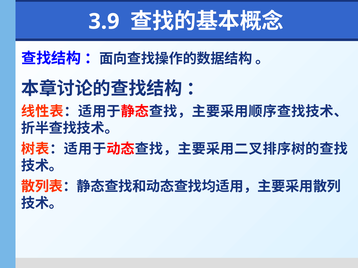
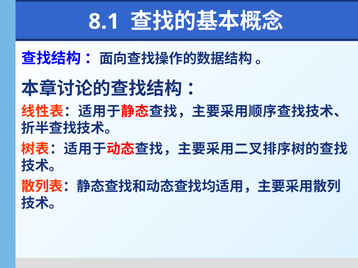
3.9: 3.9 -> 8.1
